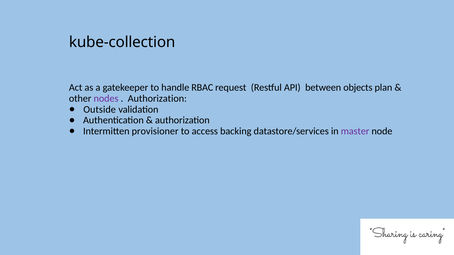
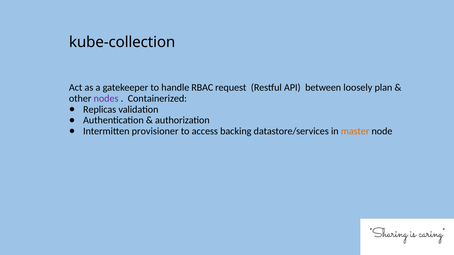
objects: objects -> loosely
Authorization at (157, 99): Authorization -> Containerized
Outside: Outside -> Replicas
master colour: purple -> orange
